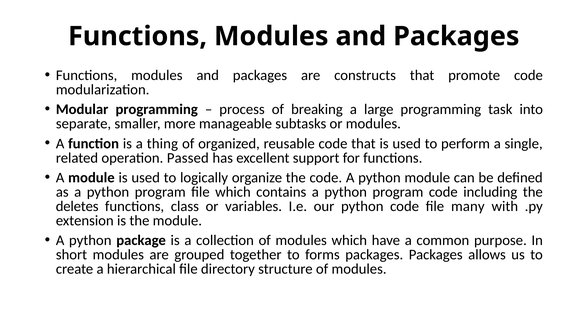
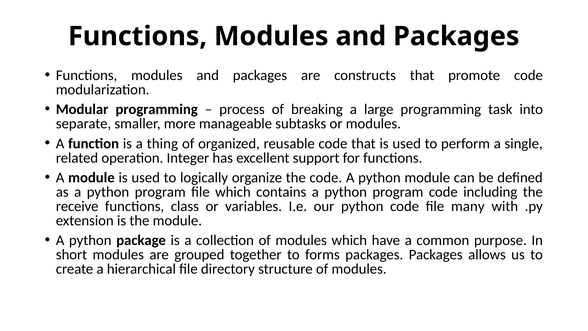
Passed: Passed -> Integer
deletes: deletes -> receive
